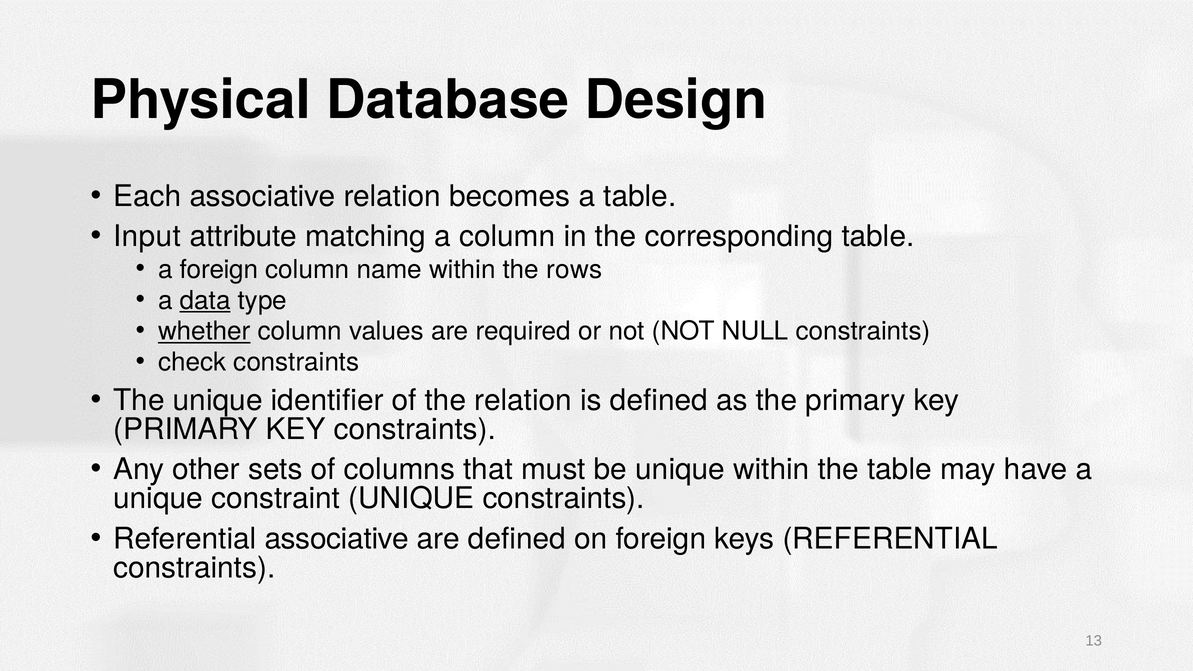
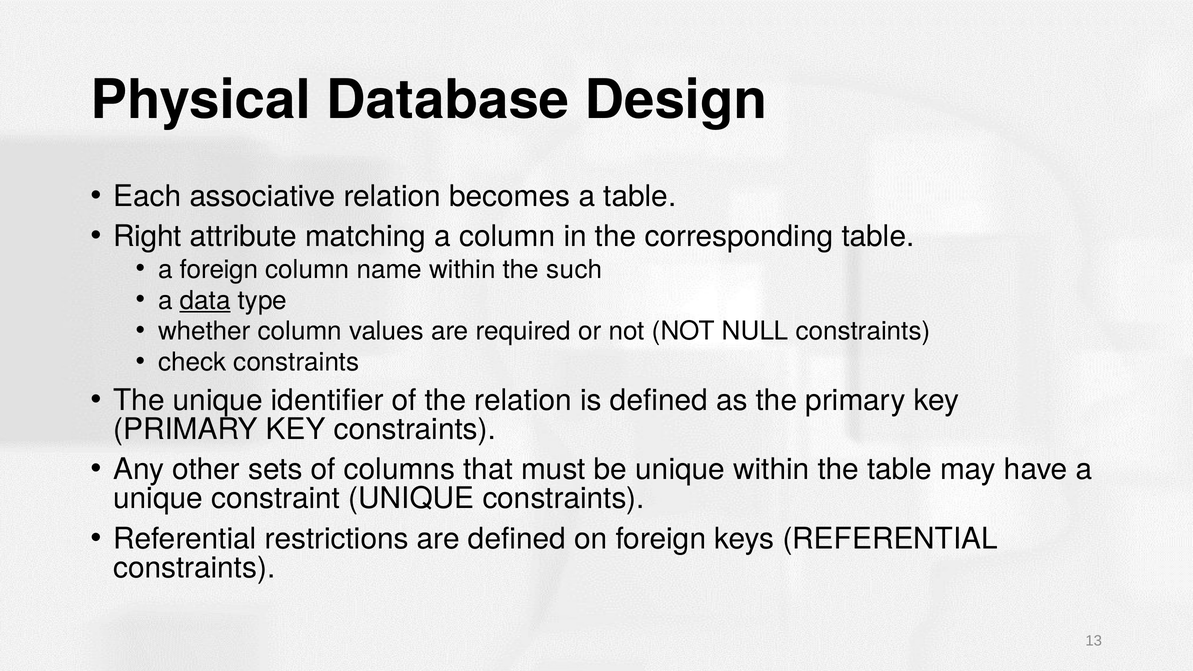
Input: Input -> Right
rows: rows -> such
whether underline: present -> none
Referential associative: associative -> restrictions
